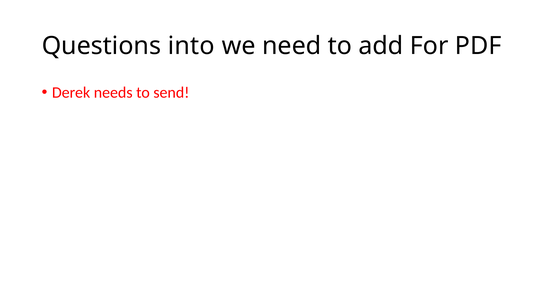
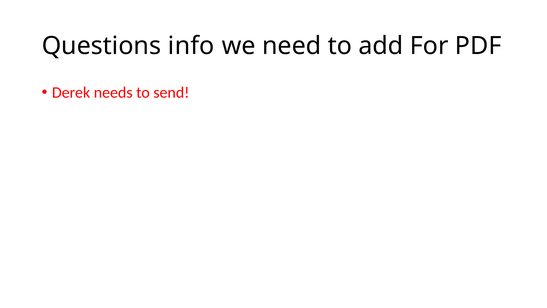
into: into -> info
